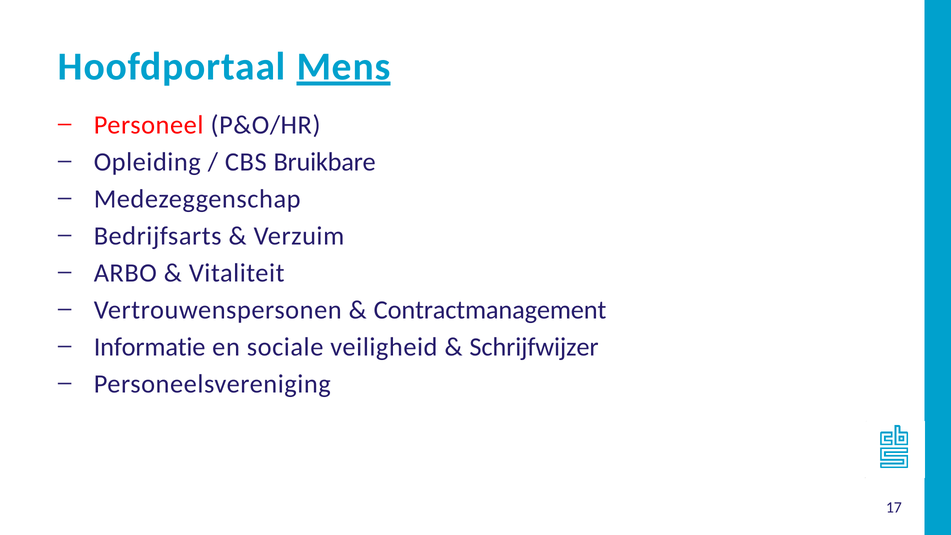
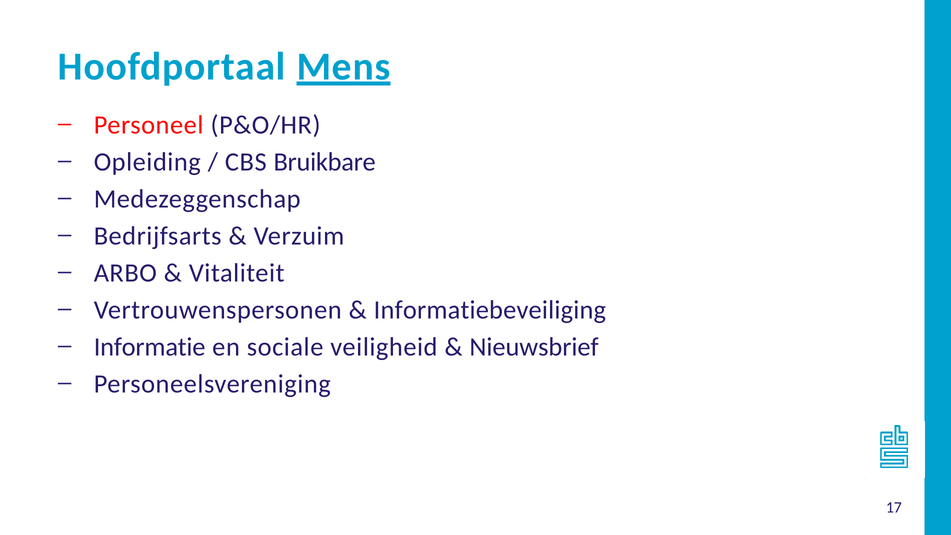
Contractmanagement: Contractmanagement -> Informatiebeveiliging
Schrijfwijzer: Schrijfwijzer -> Nieuwsbrief
